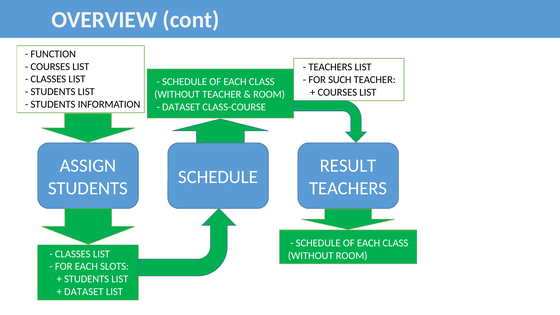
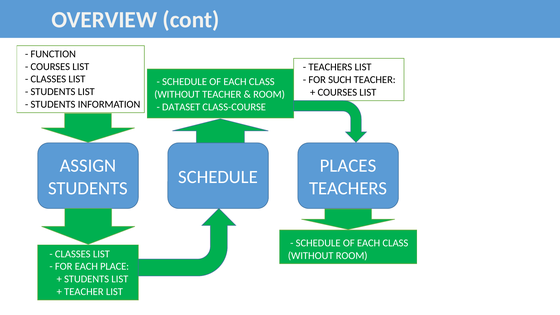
RESULT: RESULT -> PLACES
SLOTS: SLOTS -> PLACE
DATASET at (84, 292): DATASET -> TEACHER
